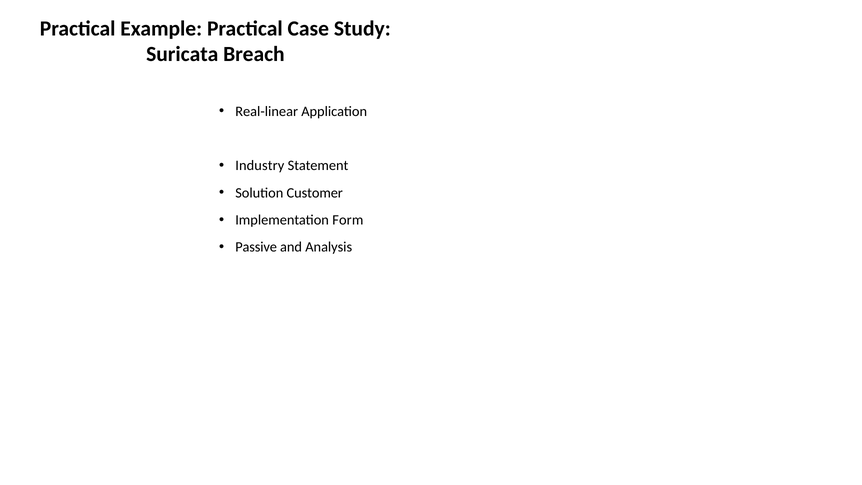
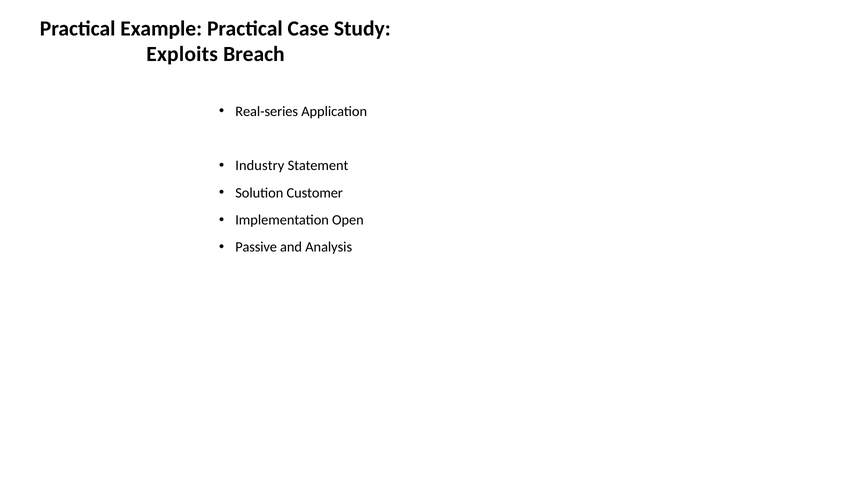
Suricata: Suricata -> Exploits
Real-linear: Real-linear -> Real-series
Form: Form -> Open
